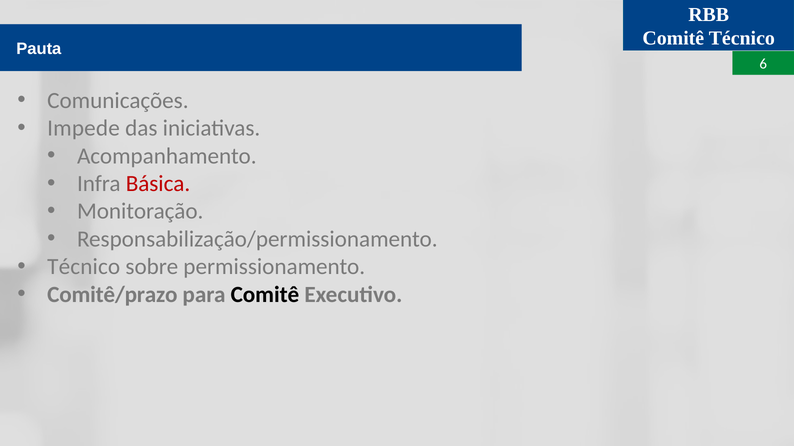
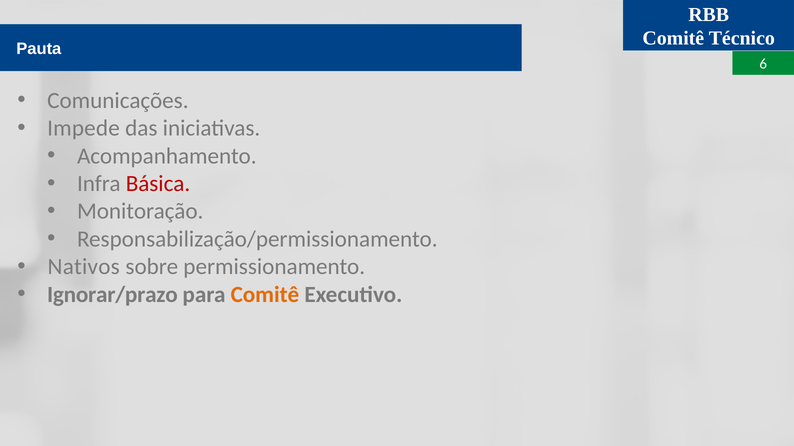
Técnico at (84, 267): Técnico -> Nativos
Comitê/prazo: Comitê/prazo -> Ignorar/prazo
Comitê at (265, 295) colour: black -> orange
